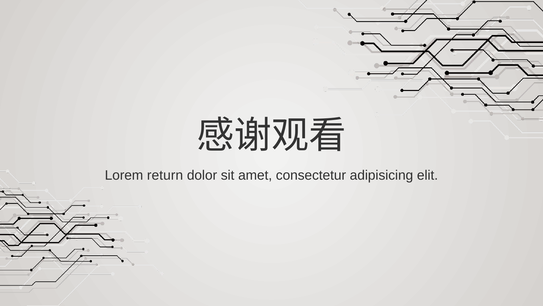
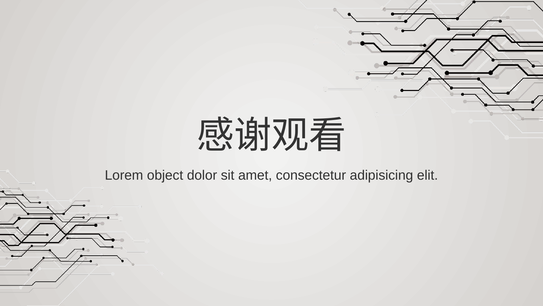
return: return -> object
